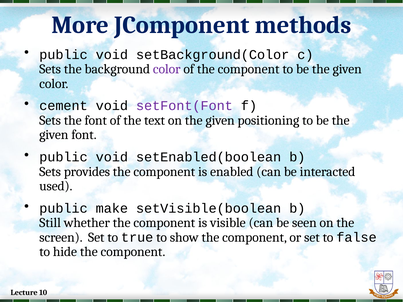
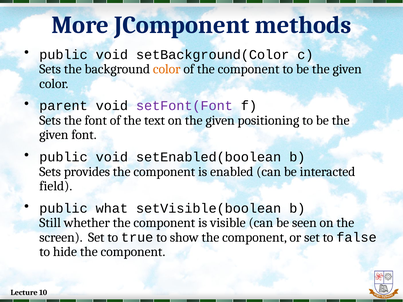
color at (167, 69) colour: purple -> orange
cement: cement -> parent
used: used -> field
make: make -> what
